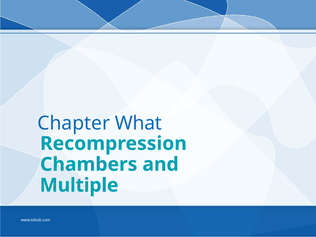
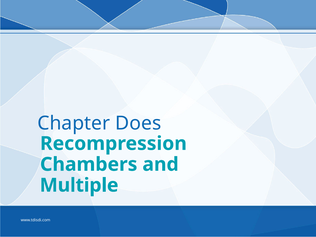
What: What -> Does
